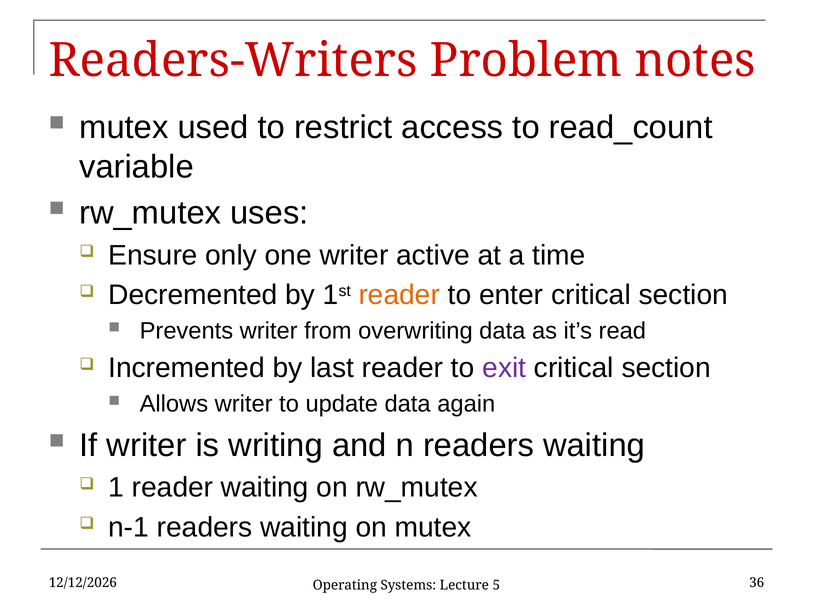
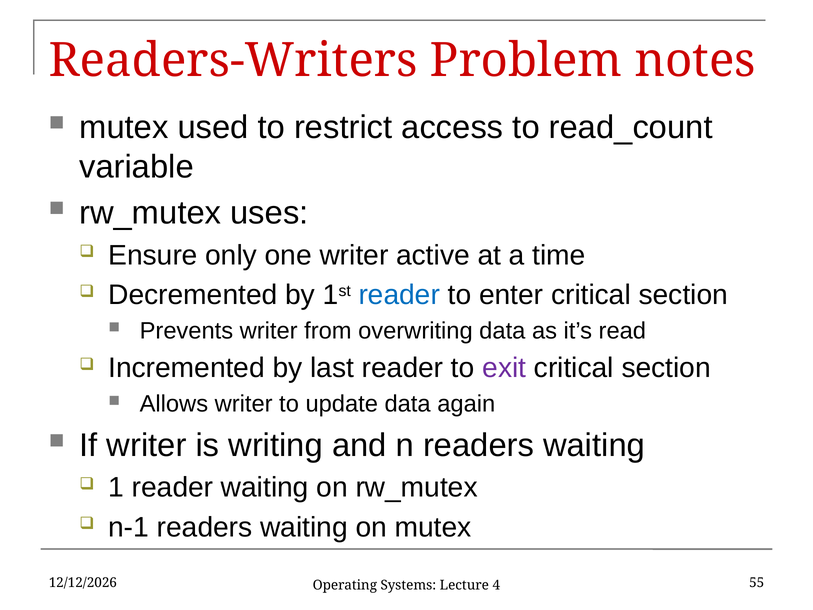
reader at (399, 295) colour: orange -> blue
36: 36 -> 55
5: 5 -> 4
